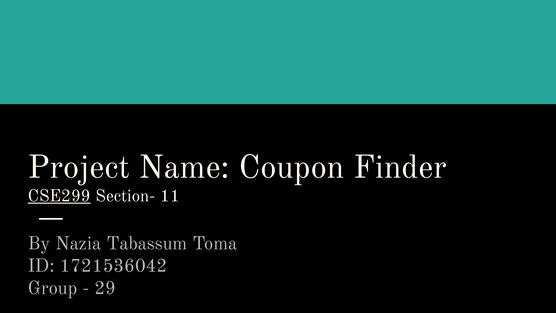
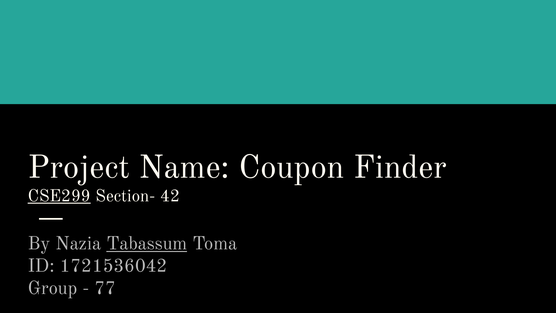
11: 11 -> 42
Tabassum underline: none -> present
29: 29 -> 77
